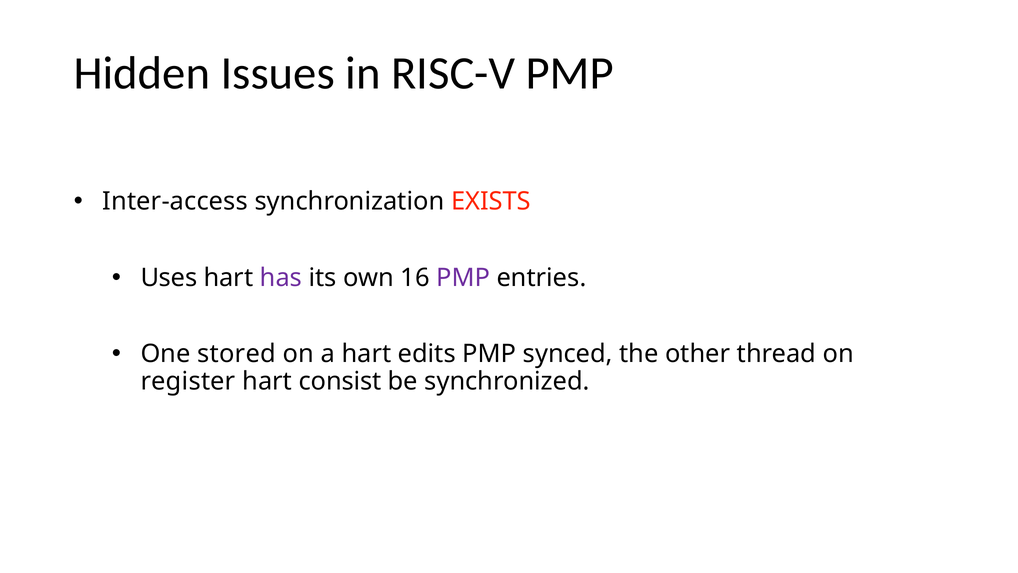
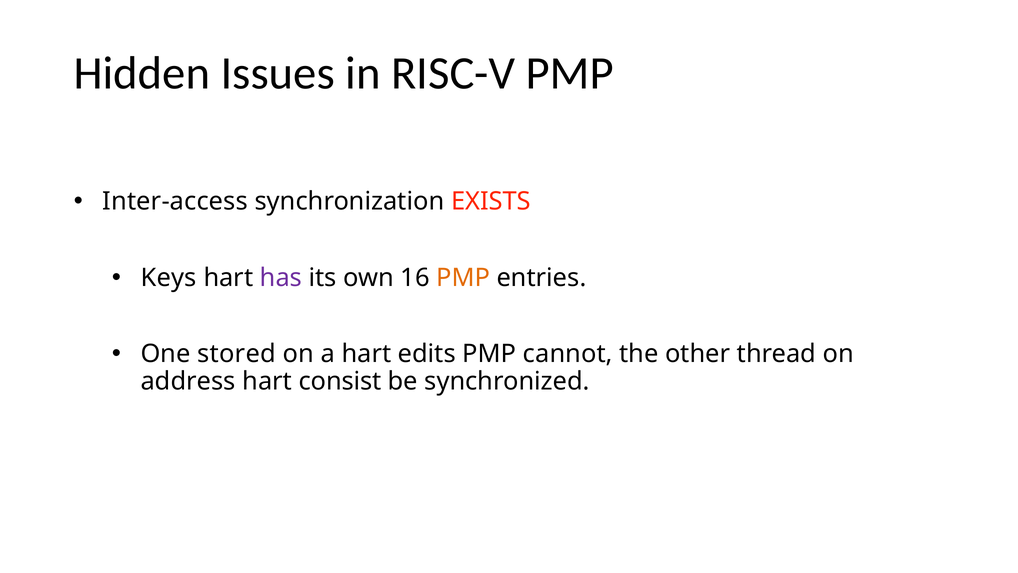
Uses: Uses -> Keys
PMP at (463, 277) colour: purple -> orange
synced: synced -> cannot
register: register -> address
